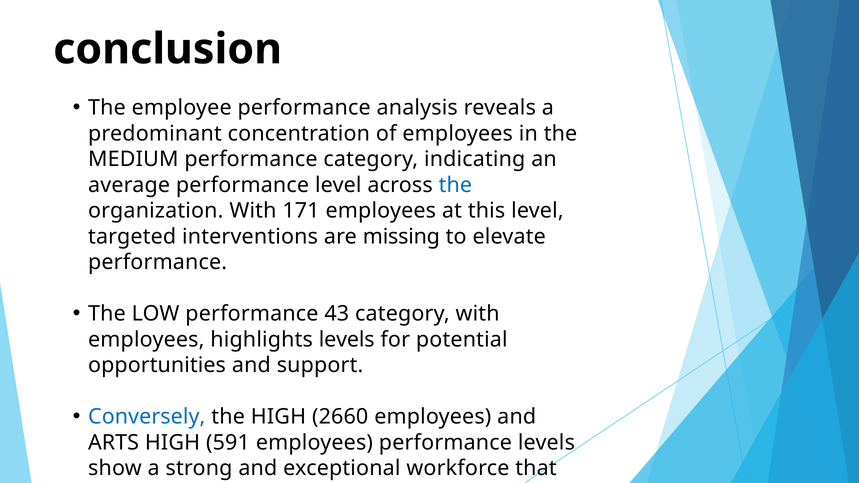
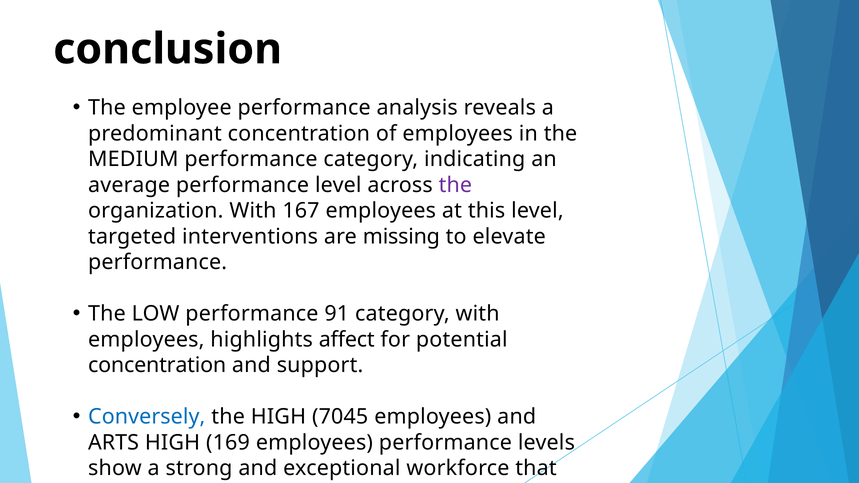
the at (455, 185) colour: blue -> purple
171: 171 -> 167
43: 43 -> 91
highlights levels: levels -> affect
opportunities at (157, 365): opportunities -> concentration
2660: 2660 -> 7045
591: 591 -> 169
